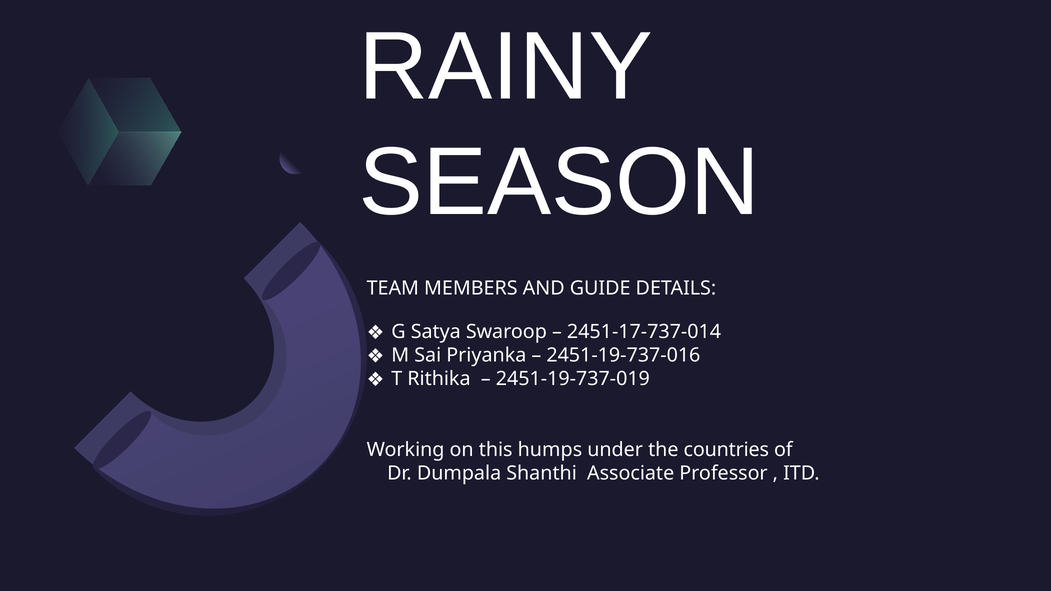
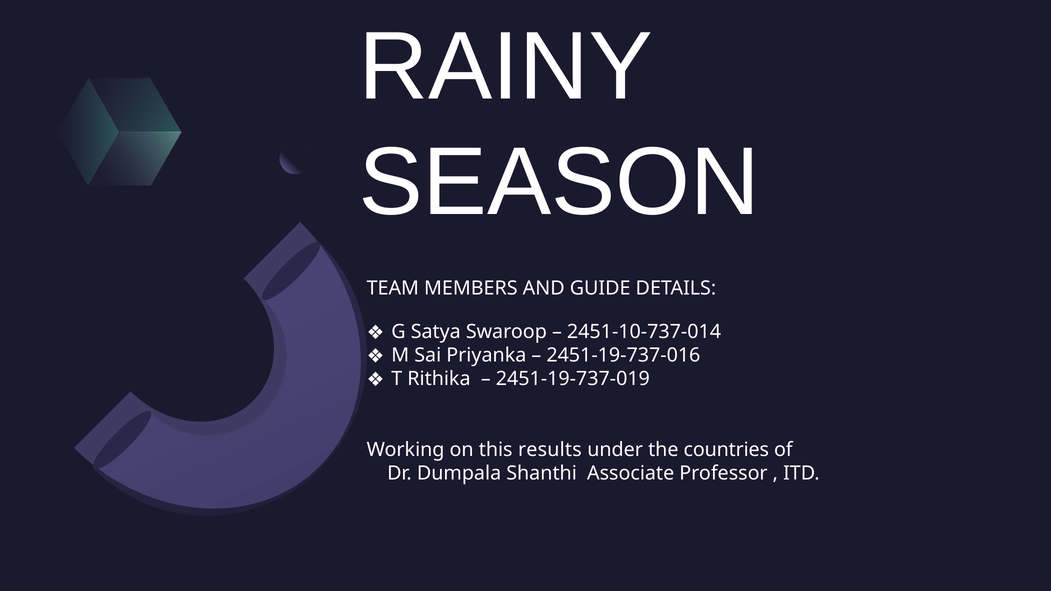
2451-17-737-014: 2451-17-737-014 -> 2451-10-737-014
humps: humps -> results
